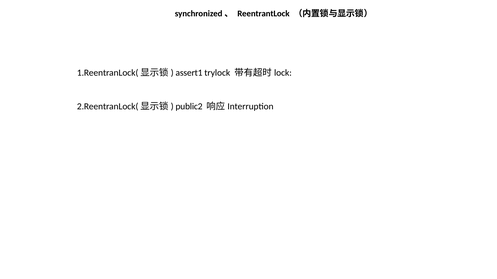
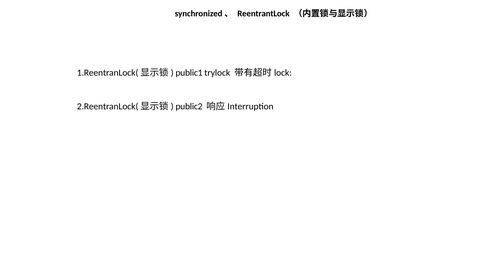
assert1: assert1 -> public1
